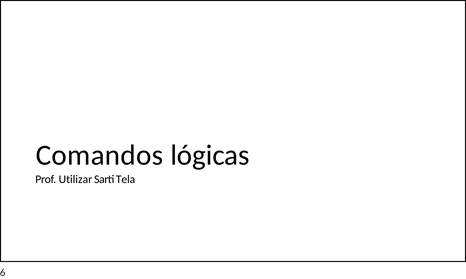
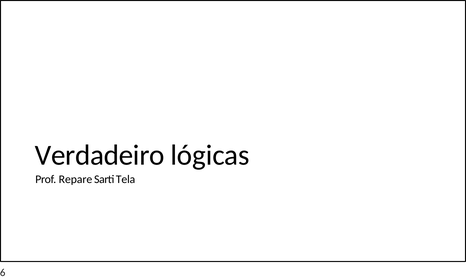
Comandos: Comandos -> Verdadeiro
Utilizar: Utilizar -> Repare
